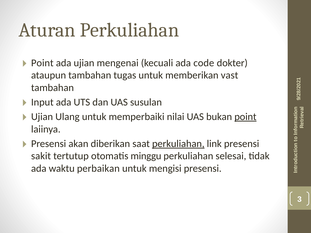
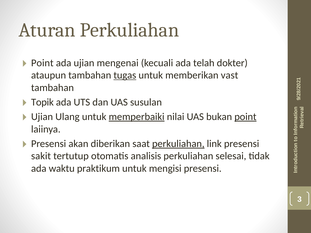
code: code -> telah
tugas underline: none -> present
Input: Input -> Topik
memperbaiki underline: none -> present
minggu: minggu -> analisis
perbaikan: perbaikan -> praktikum
